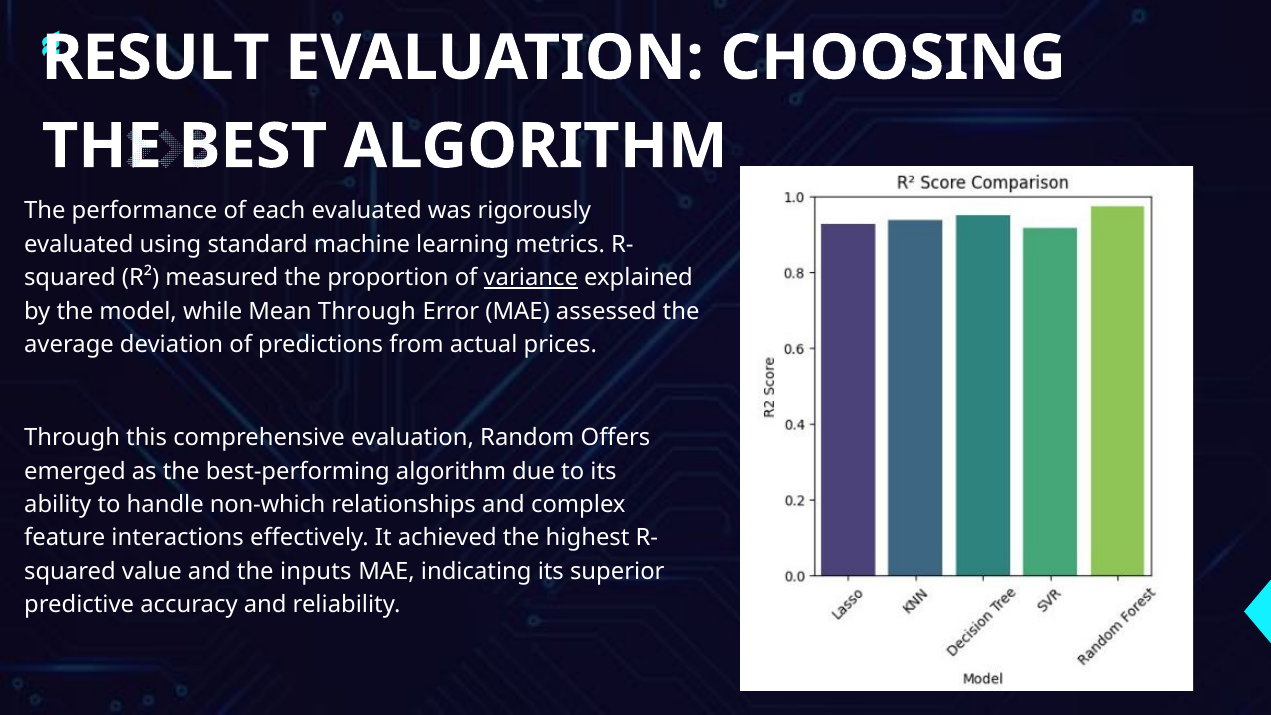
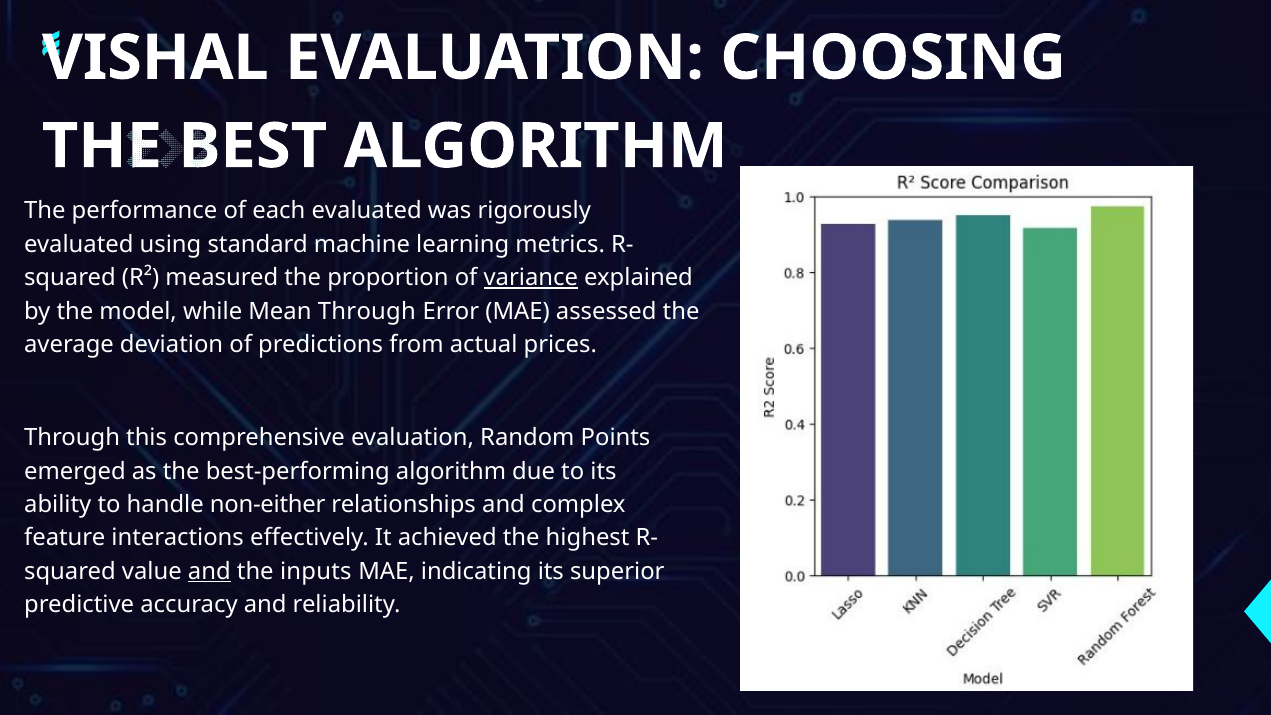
RESULT: RESULT -> VISHAL
Offers: Offers -> Points
non-which: non-which -> non-either
and at (209, 571) underline: none -> present
